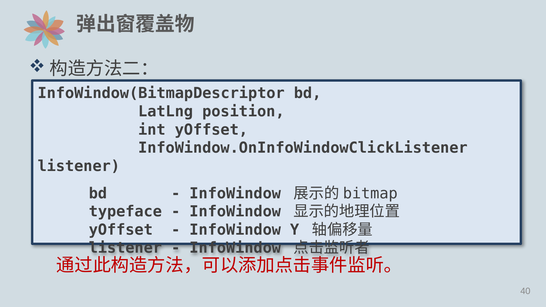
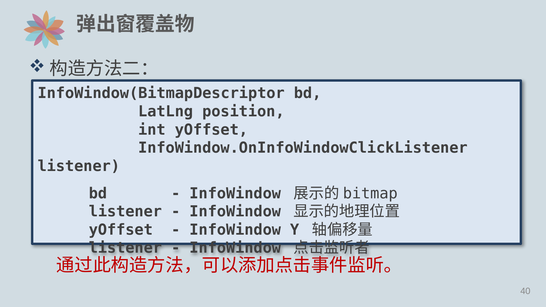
typeface at (125, 212): typeface -> listener
